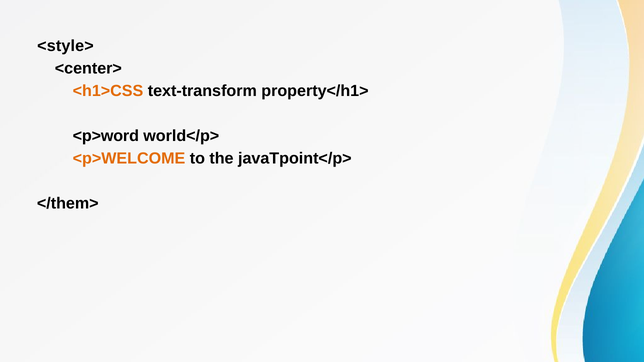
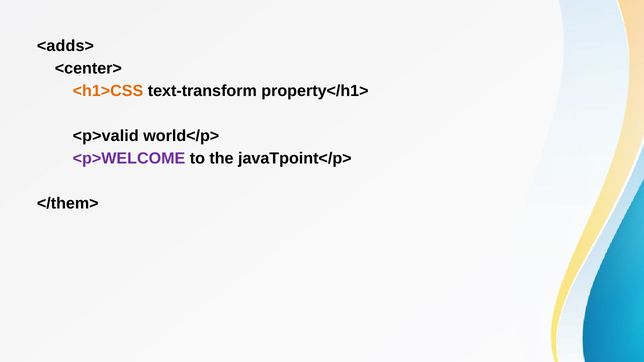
<style>: <style> -> <adds>
<p>word: <p>word -> <p>valid
<p>WELCOME colour: orange -> purple
